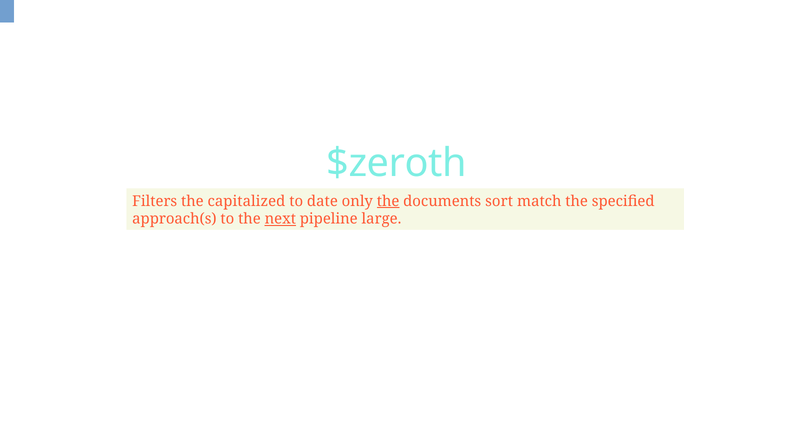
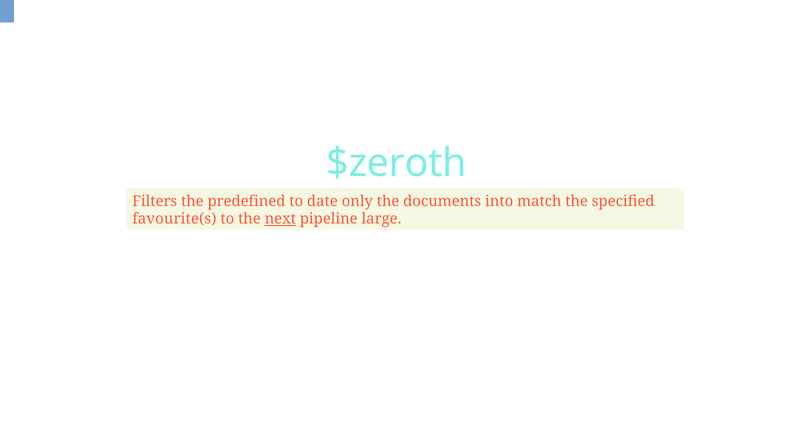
capitalized: capitalized -> predefined
the at (388, 201) underline: present -> none
sort: sort -> into
approach(s: approach(s -> favourite(s
